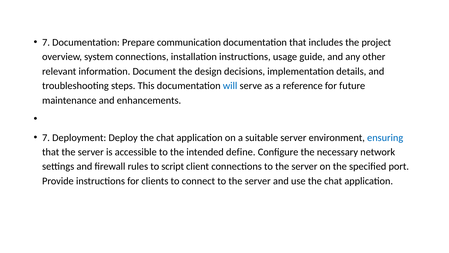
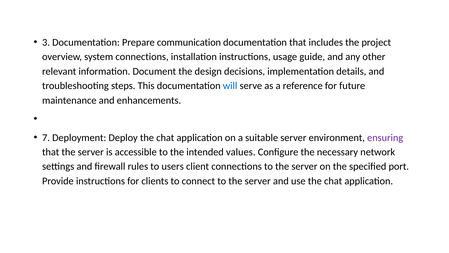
7 at (46, 42): 7 -> 3
ensuring colour: blue -> purple
define: define -> values
script: script -> users
